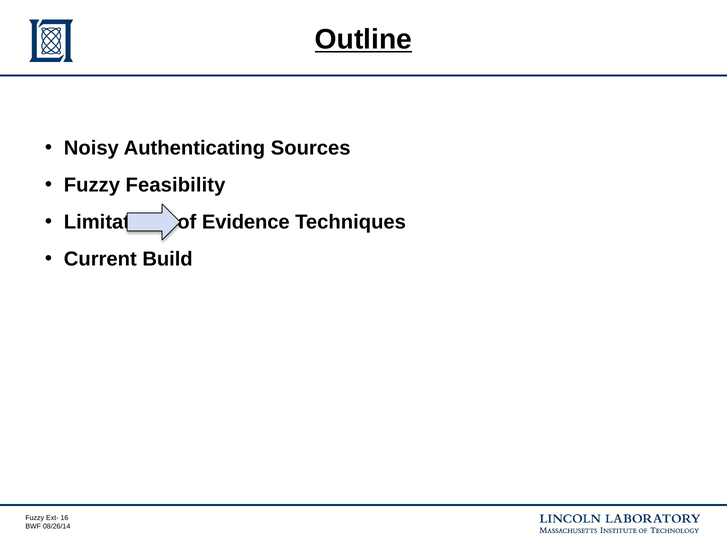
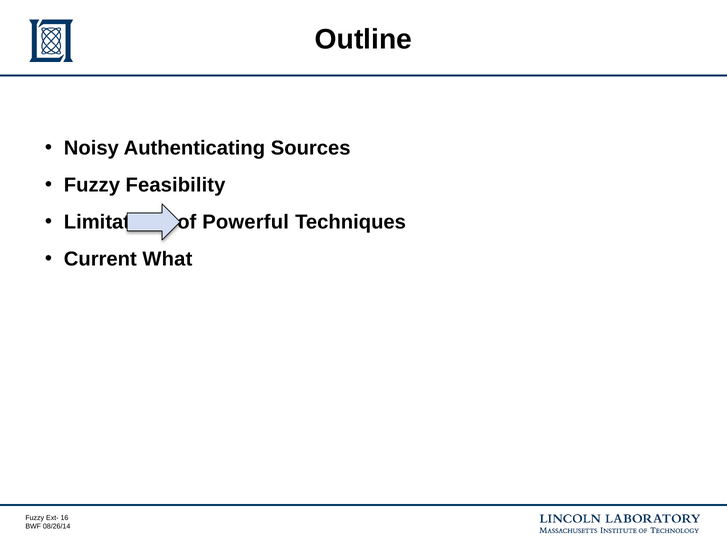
Outline underline: present -> none
Evidence: Evidence -> Powerful
Build: Build -> What
